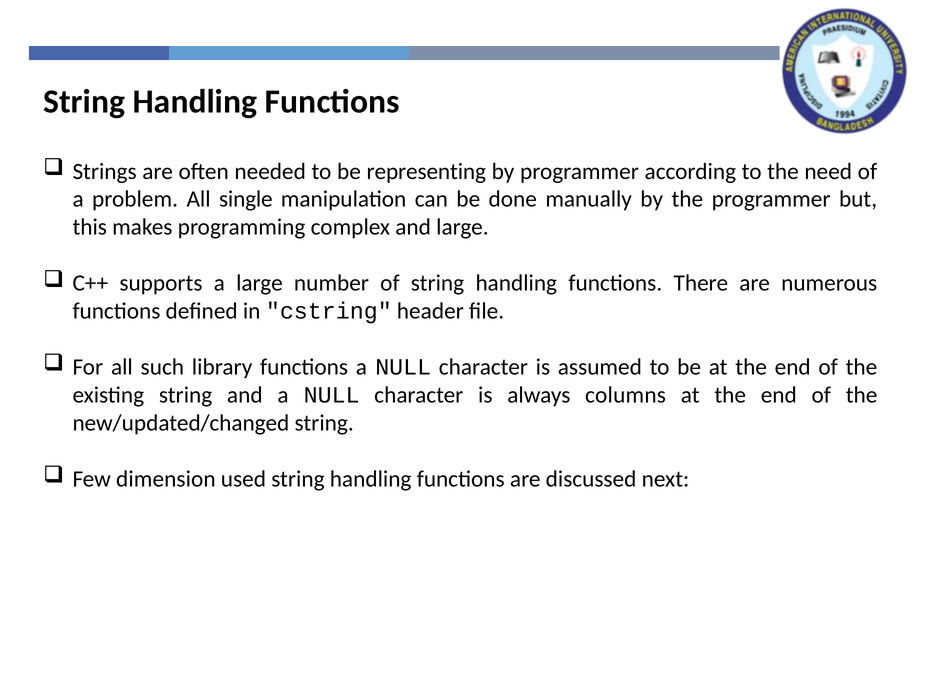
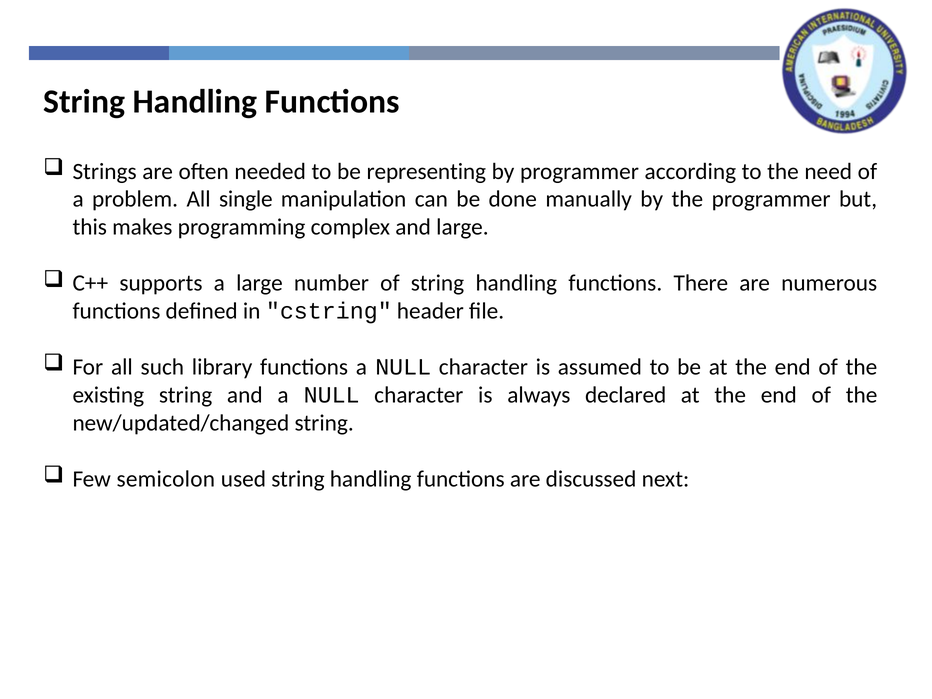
columns: columns -> declared
dimension: dimension -> semicolon
